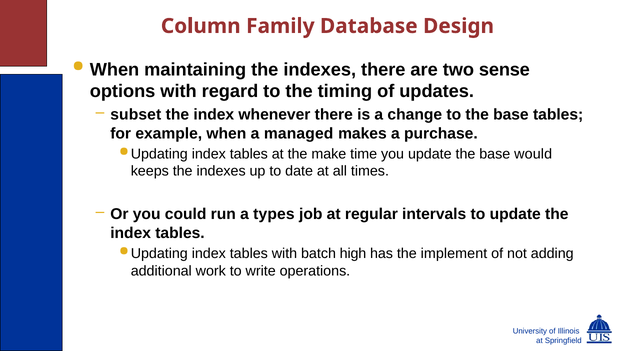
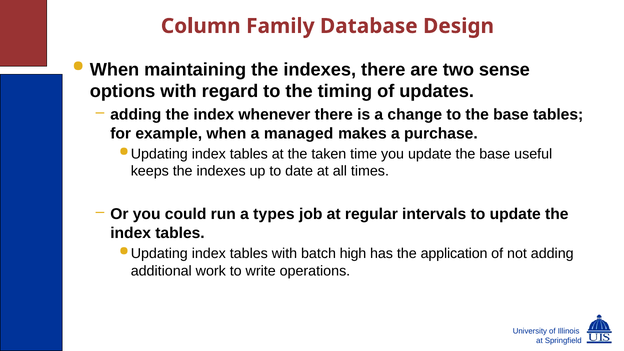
subset at (136, 115): subset -> adding
make: make -> taken
would: would -> useful
implement: implement -> application
